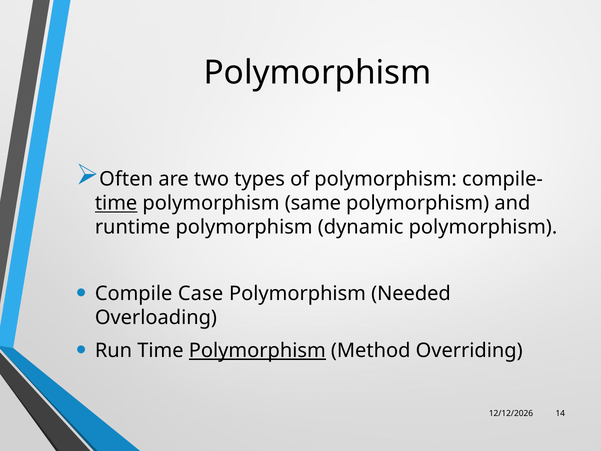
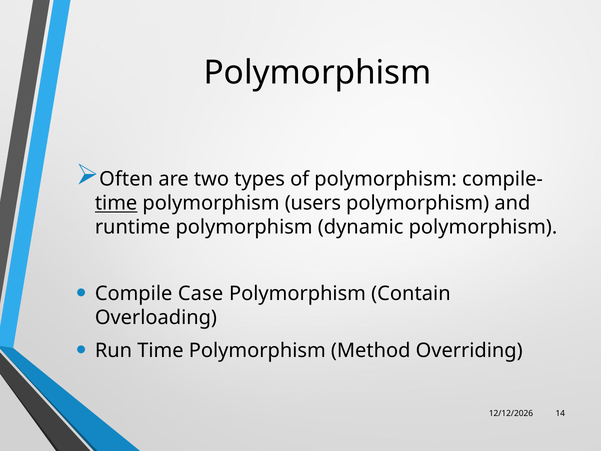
same: same -> users
Needed: Needed -> Contain
Polymorphism at (257, 350) underline: present -> none
